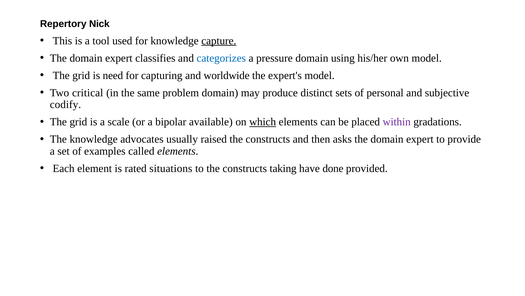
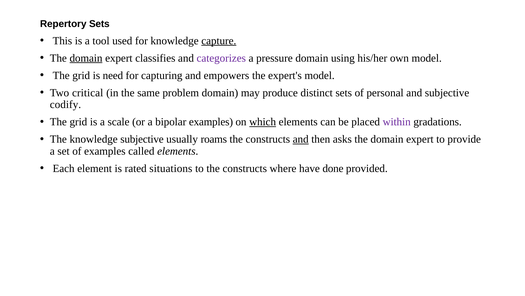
Repertory Nick: Nick -> Sets
domain at (86, 58) underline: none -> present
categorizes colour: blue -> purple
worldwide: worldwide -> empowers
bipolar available: available -> examples
knowledge advocates: advocates -> subjective
raised: raised -> roams
and at (301, 139) underline: none -> present
taking: taking -> where
